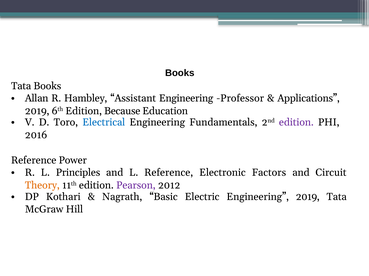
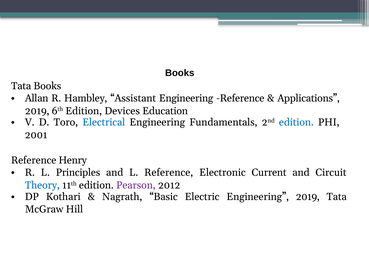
Engineering Professor: Professor -> Reference
Because: Because -> Devices
edition at (296, 123) colour: purple -> blue
2016: 2016 -> 2001
Power: Power -> Henry
Factors: Factors -> Current
Theory colour: orange -> blue
